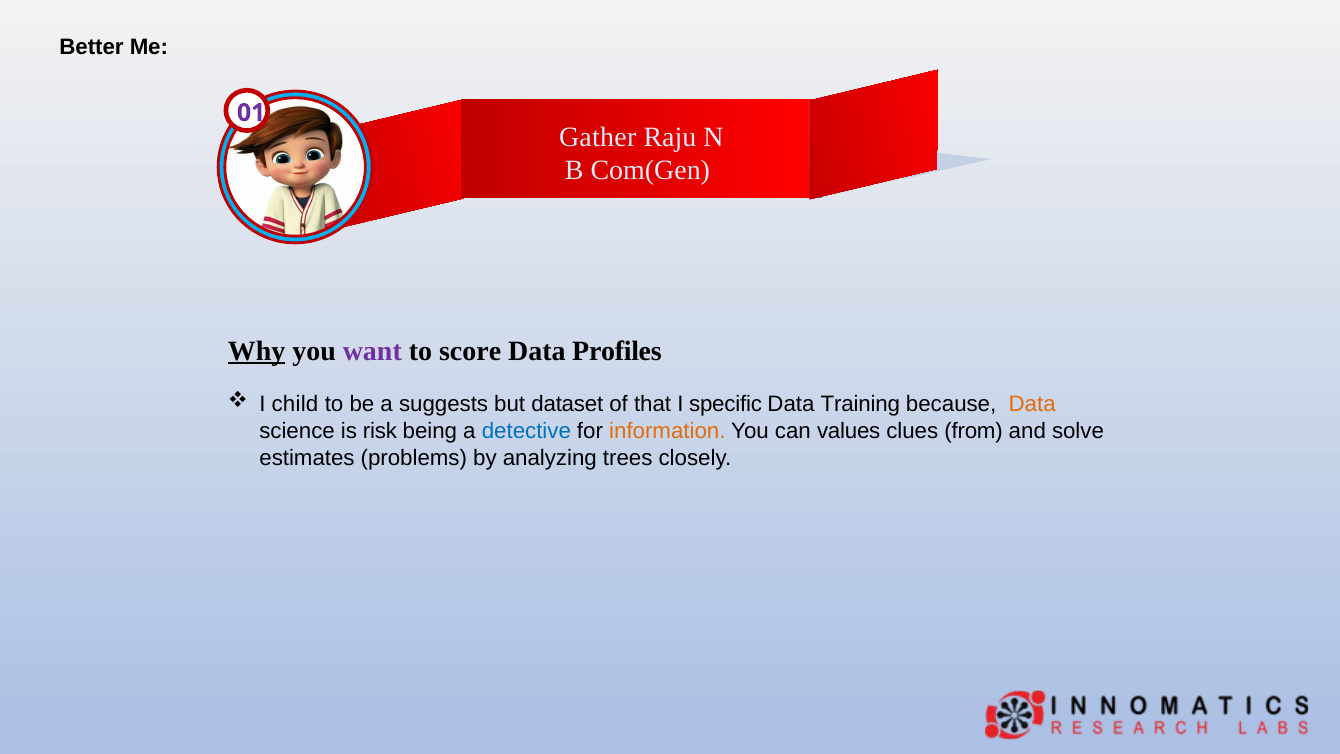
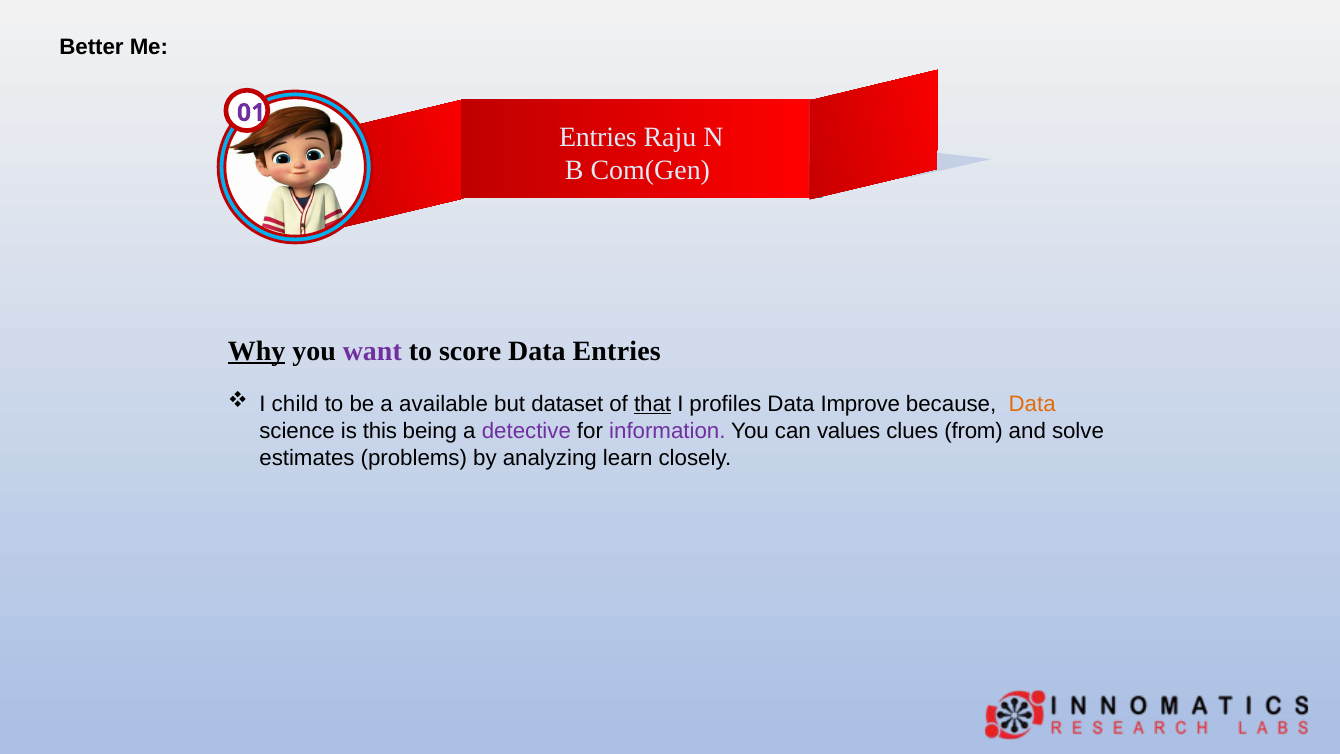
Gather at (598, 137): Gather -> Entries
Data Profiles: Profiles -> Entries
suggests: suggests -> available
that underline: none -> present
specific: specific -> profiles
Training: Training -> Improve
risk: risk -> this
detective colour: blue -> purple
information colour: orange -> purple
trees: trees -> learn
